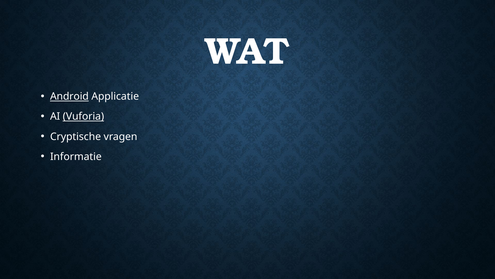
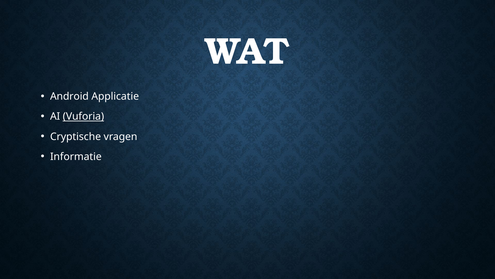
Android underline: present -> none
